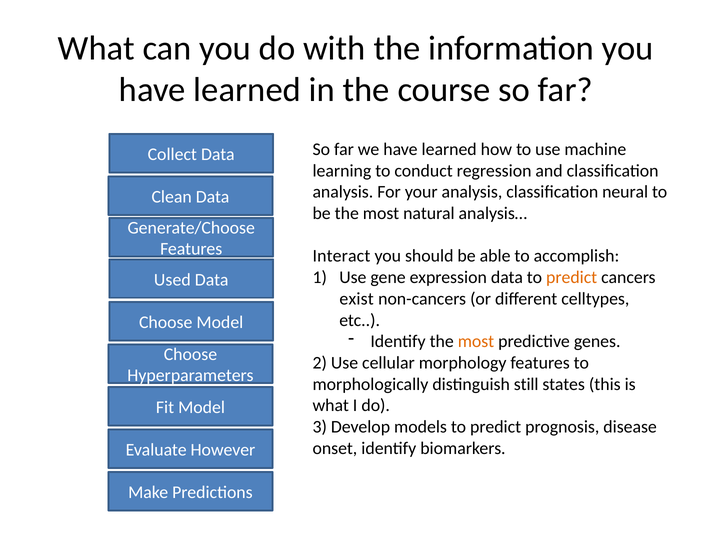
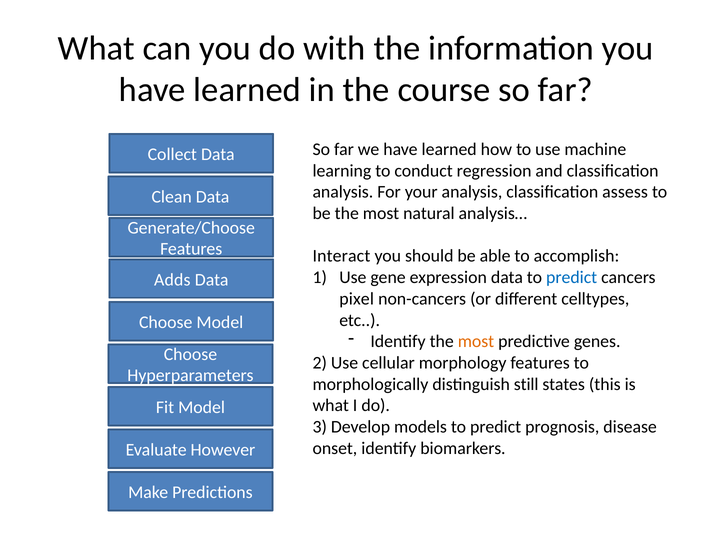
neural: neural -> assess
predict at (572, 277) colour: orange -> blue
Used: Used -> Adds
exist: exist -> pixel
